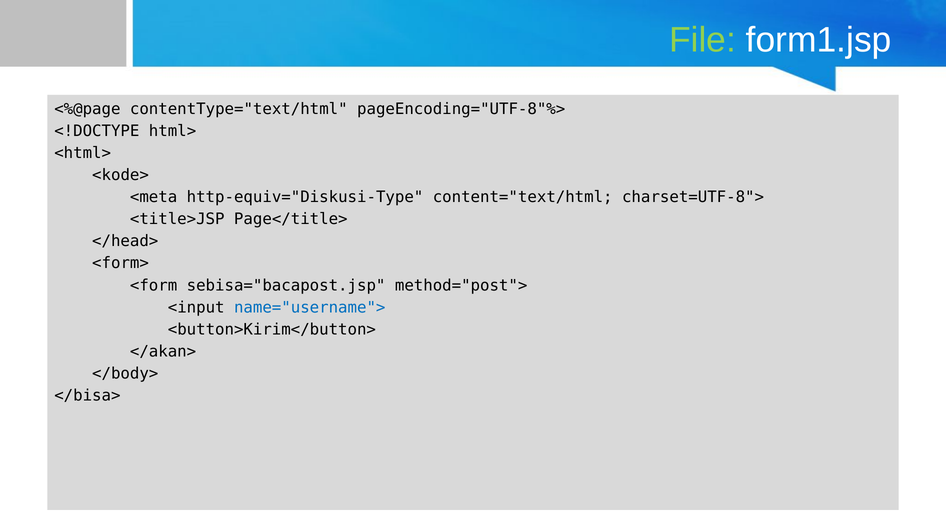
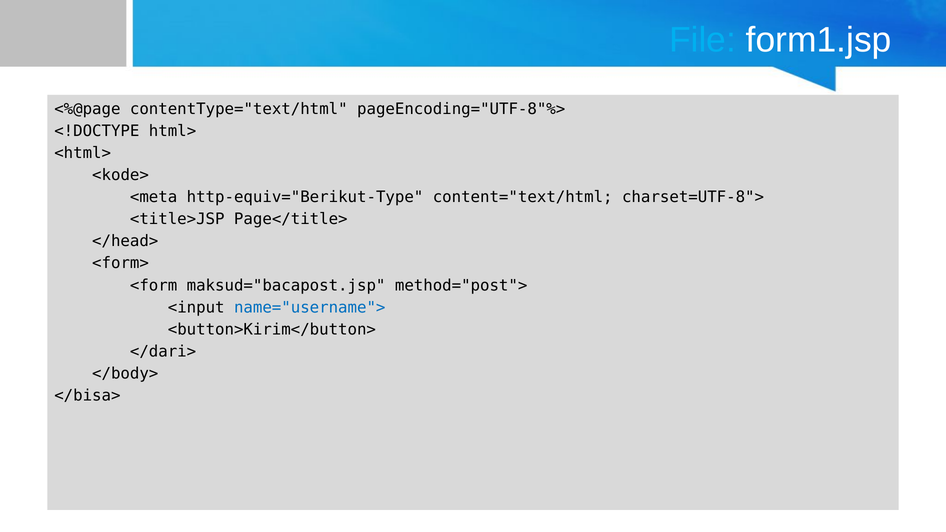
File colour: light green -> light blue
http-equiv="Diskusi-Type: http-equiv="Diskusi-Type -> http-equiv="Berikut-Type
sebisa="bacapost.jsp: sebisa="bacapost.jsp -> maksud="bacapost.jsp
</akan>: </akan> -> </dari>
